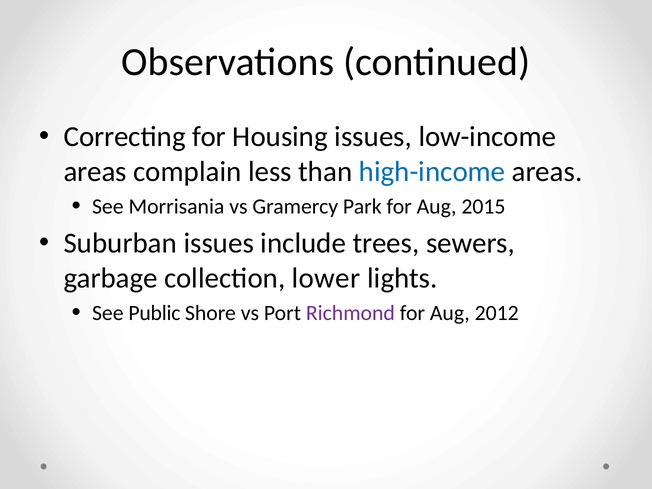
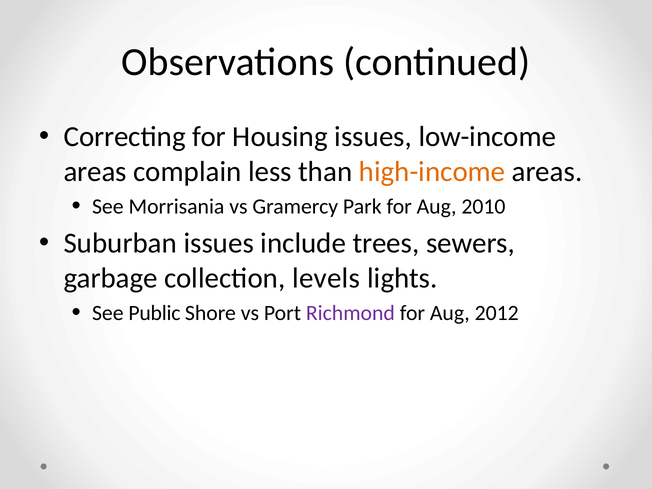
high-income colour: blue -> orange
2015: 2015 -> 2010
lower: lower -> levels
